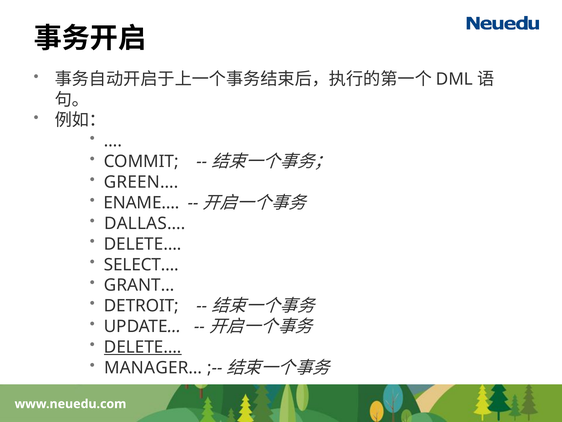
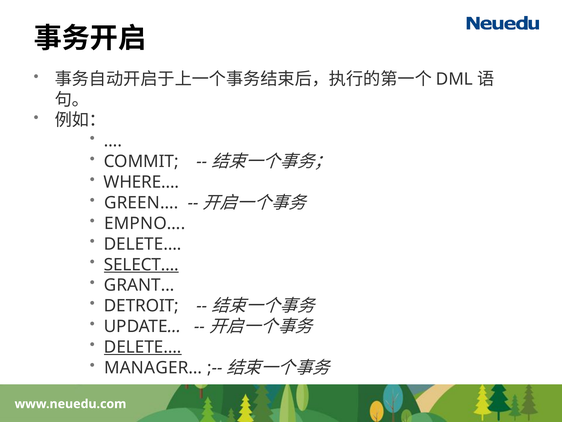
GREEN…: GREEN… -> WHERE…
ENAME…: ENAME… -> GREEN…
DALLAS…: DALLAS… -> EMPNO…
SELECT… underline: none -> present
